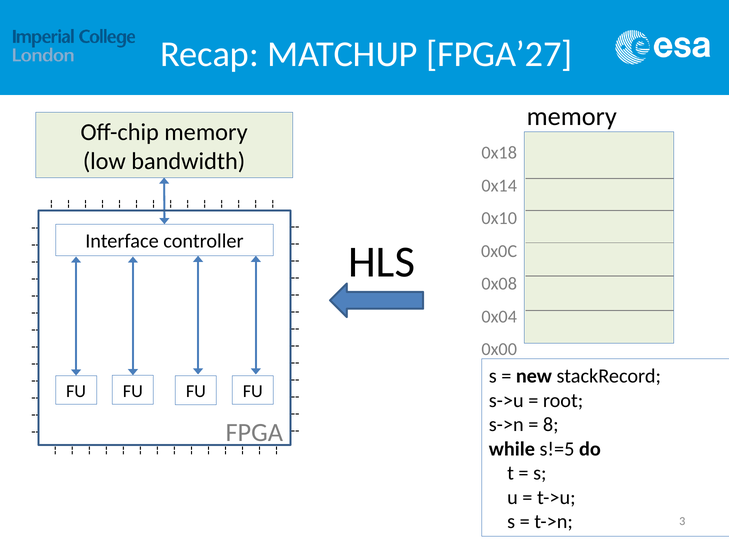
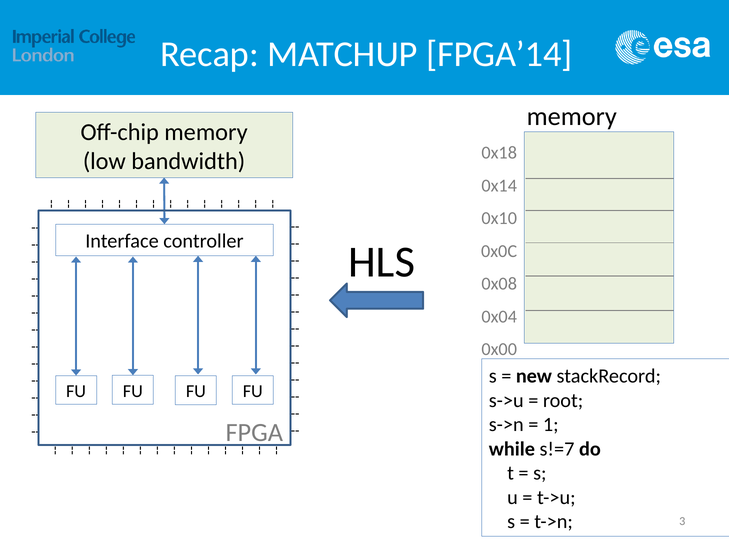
FPGA’27: FPGA’27 -> FPGA’14
8: 8 -> 1
s!=5: s!=5 -> s!=7
